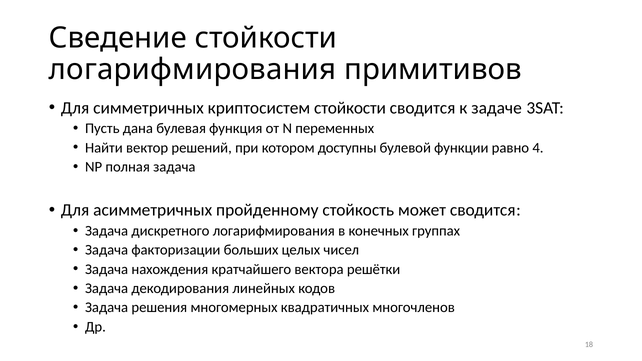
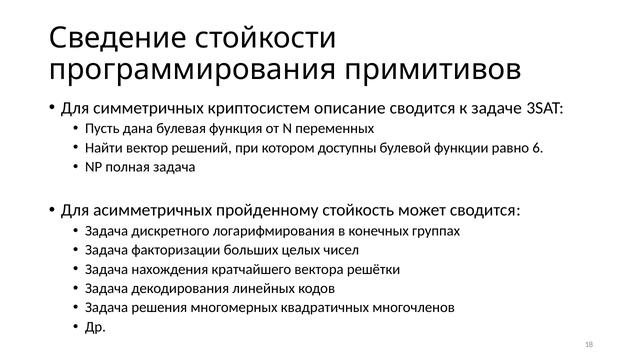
логарифмирования at (193, 70): логарифмирования -> программирования
криптосистем стойкости: стойкости -> описание
4: 4 -> 6
